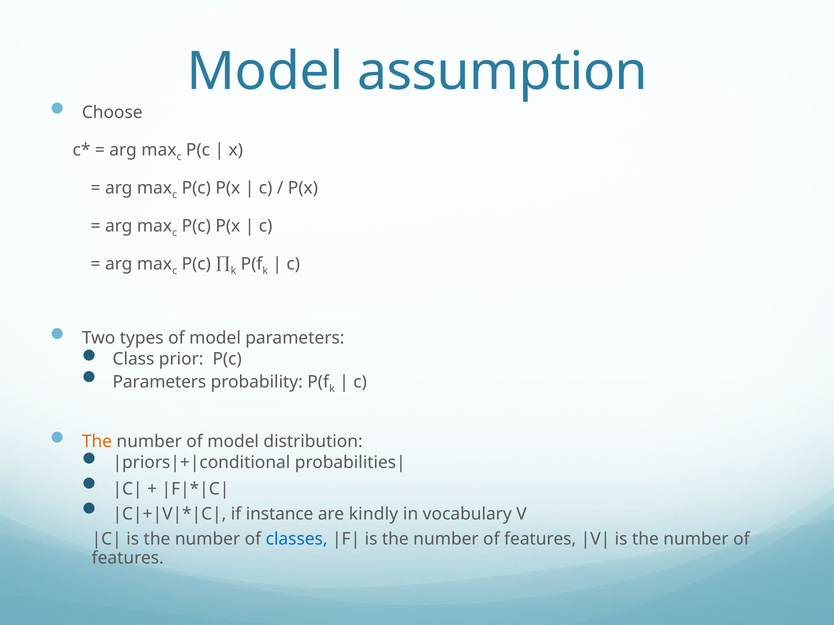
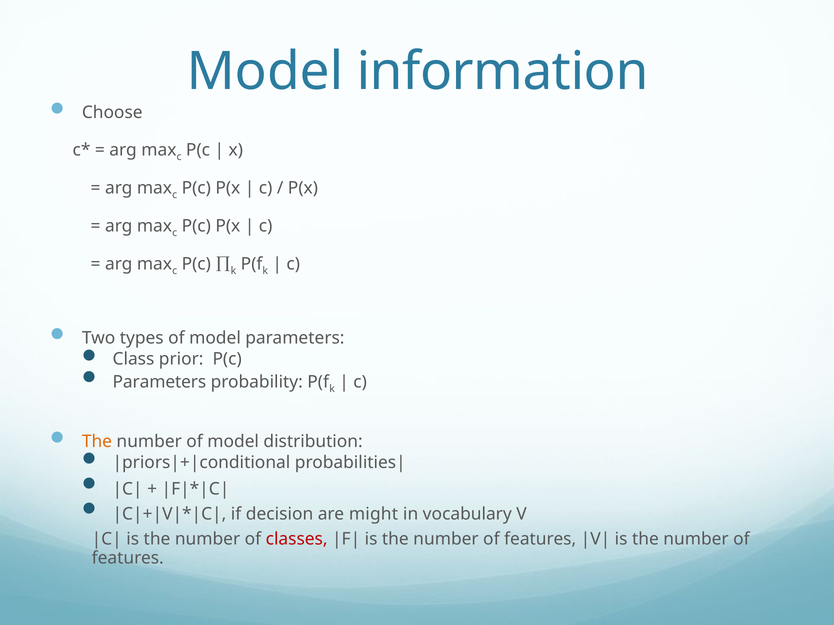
assumption: assumption -> information
instance: instance -> decision
kindly: kindly -> might
classes colour: blue -> red
